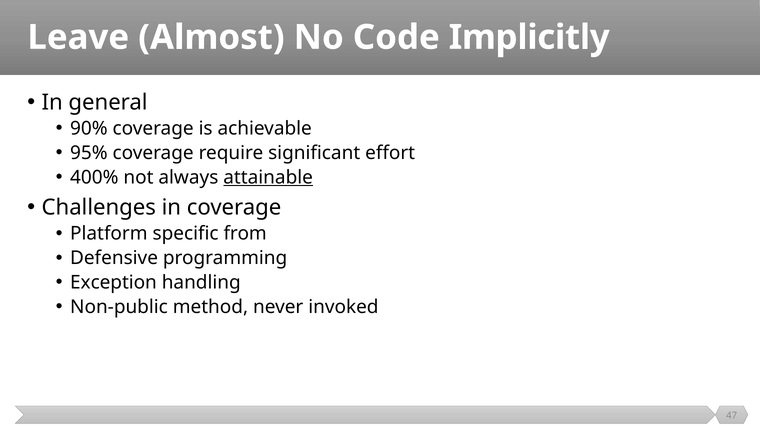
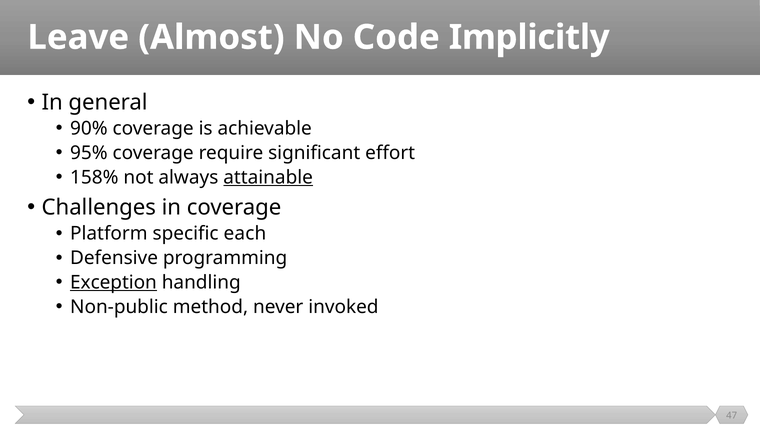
400%: 400% -> 158%
from: from -> each
Exception underline: none -> present
